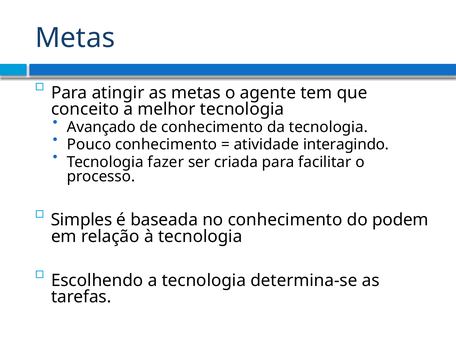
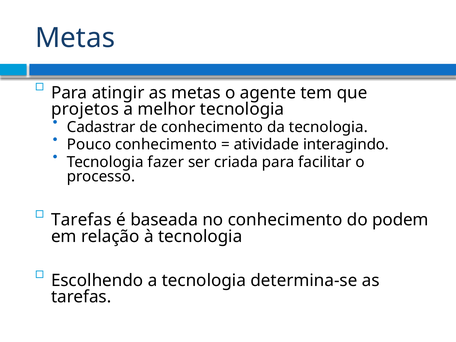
conceito: conceito -> projetos
Avançado: Avançado -> Cadastrar
Simples at (82, 220): Simples -> Tarefas
